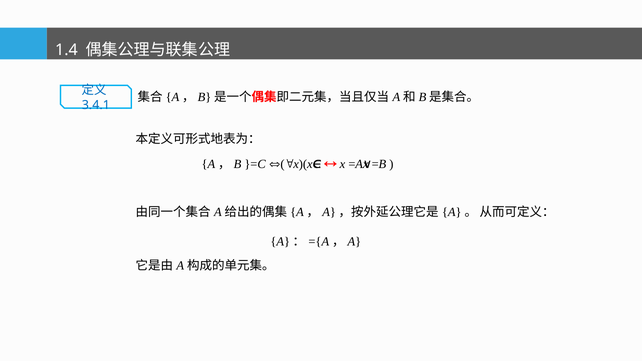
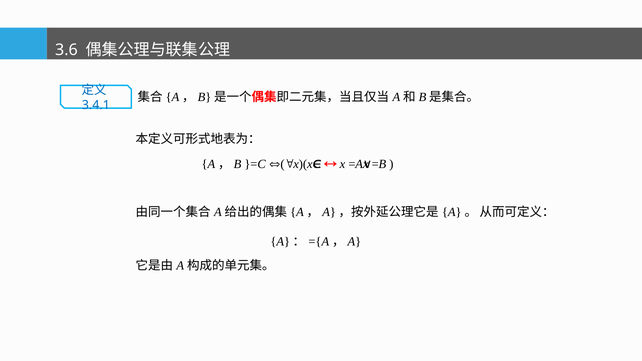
1.4: 1.4 -> 3.6
